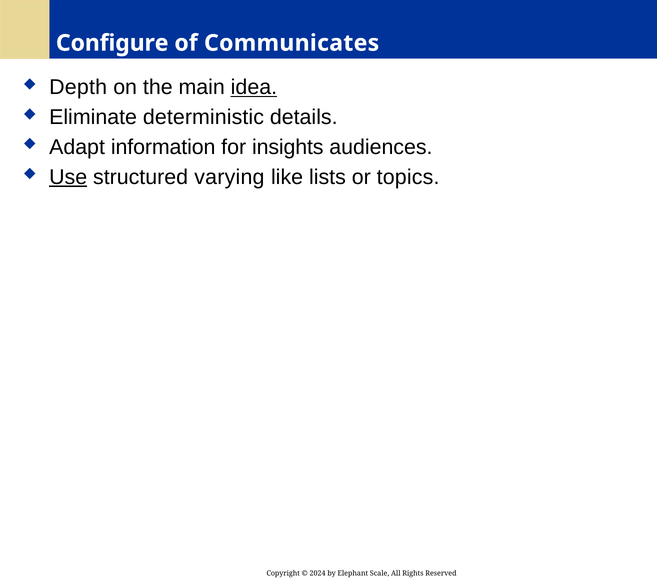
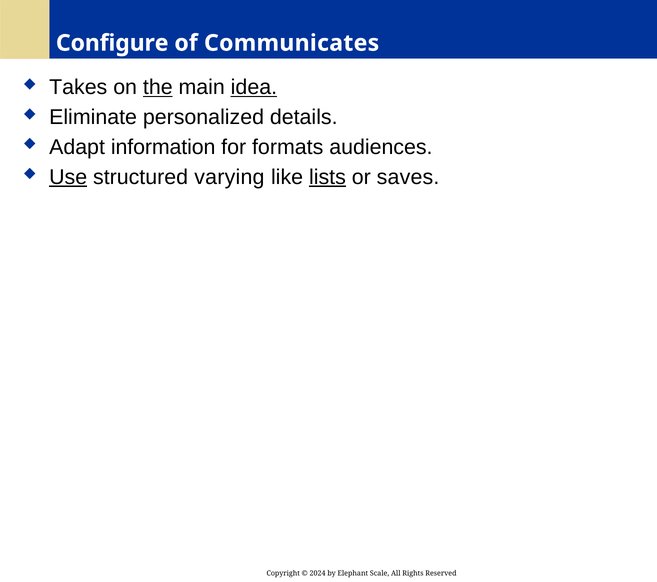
Depth: Depth -> Takes
the underline: none -> present
deterministic: deterministic -> personalized
insights: insights -> formats
lists underline: none -> present
topics: topics -> saves
